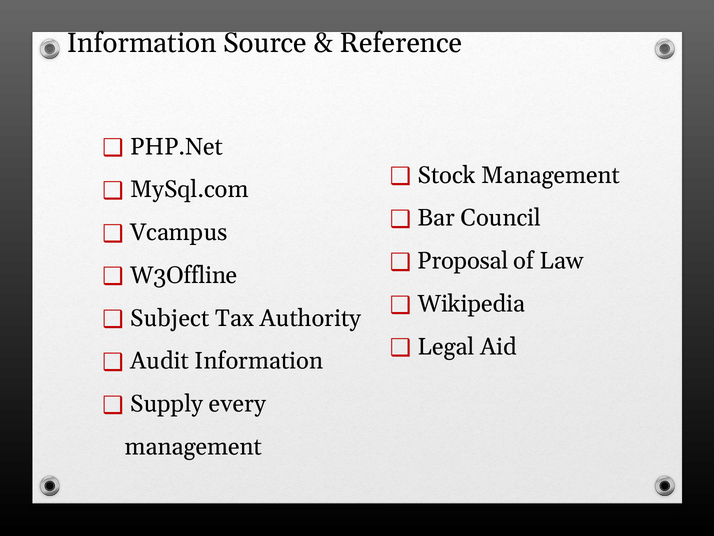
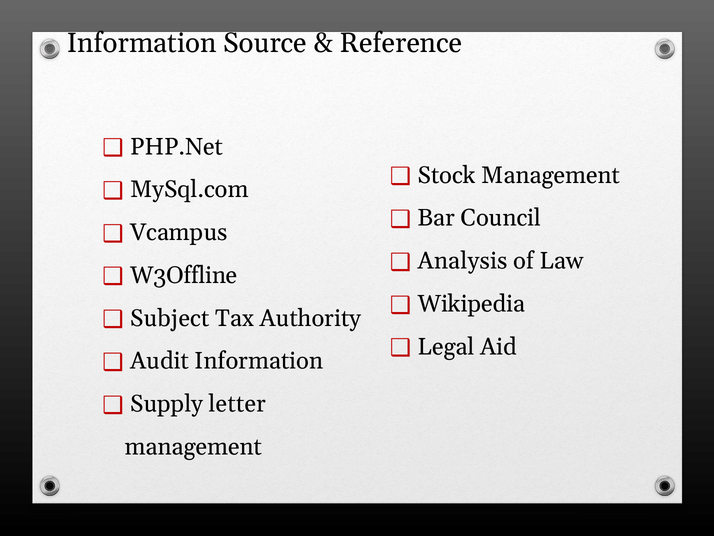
Proposal: Proposal -> Analysis
every: every -> letter
